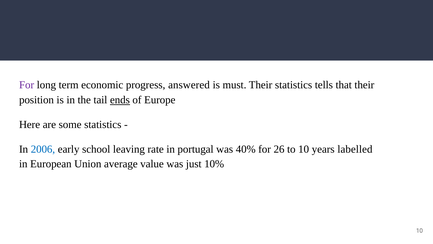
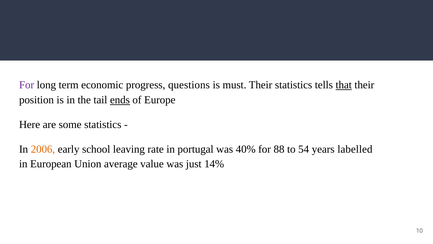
answered: answered -> questions
that underline: none -> present
2006 colour: blue -> orange
26: 26 -> 88
to 10: 10 -> 54
10%: 10% -> 14%
